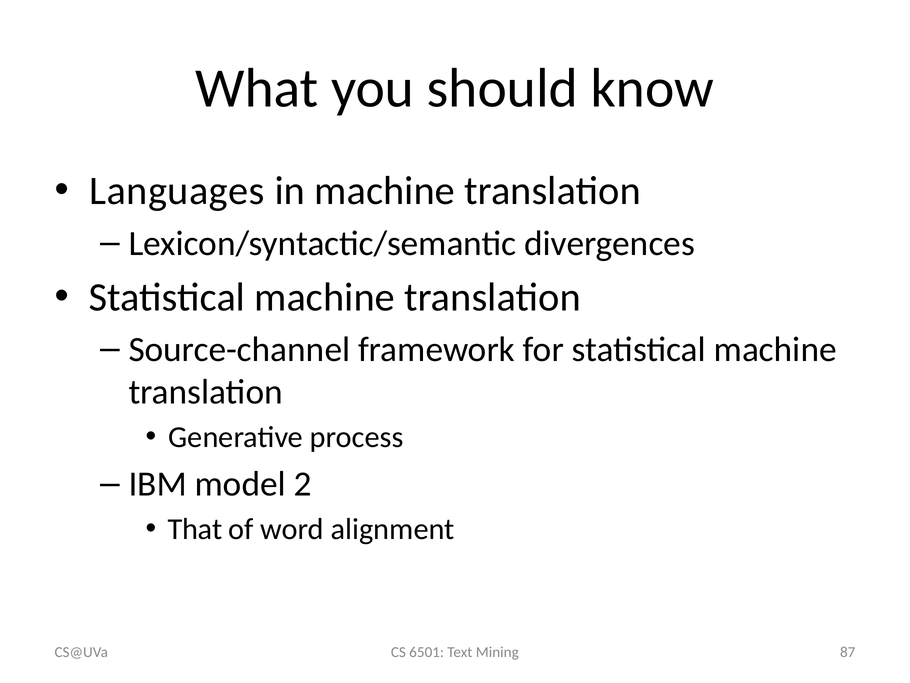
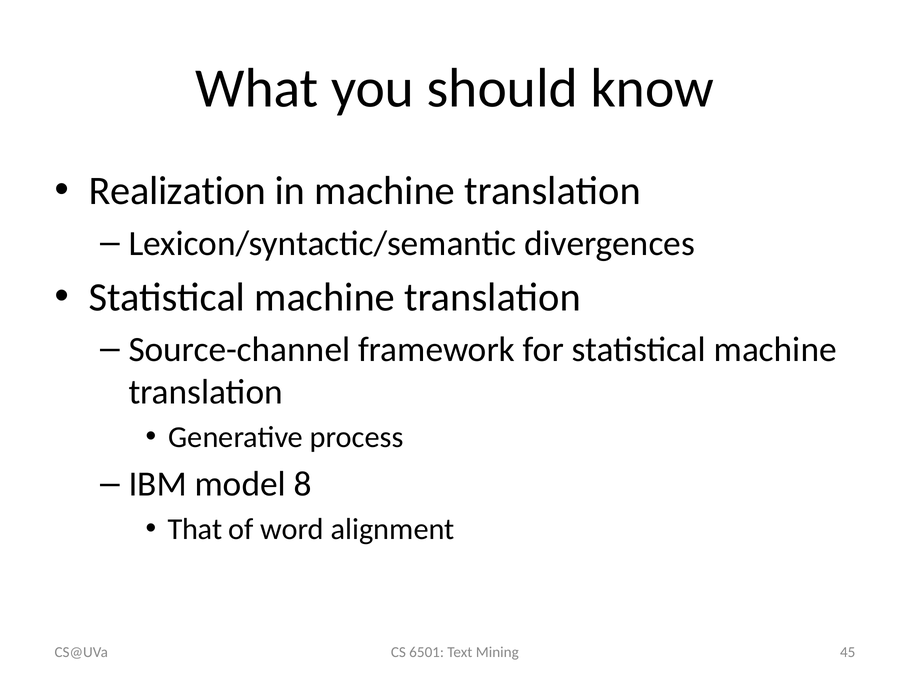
Languages: Languages -> Realization
2: 2 -> 8
87: 87 -> 45
